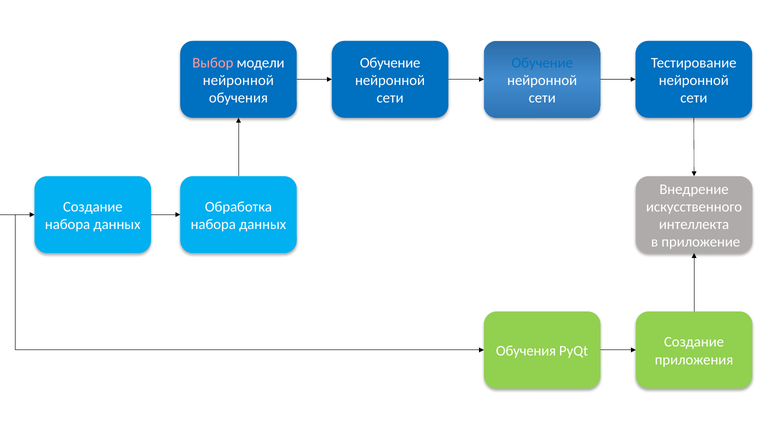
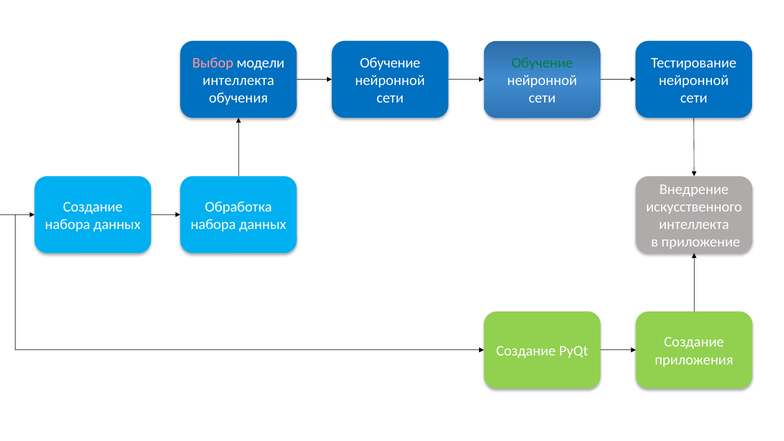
Обучение at (542, 63) colour: blue -> green
нейронной at (238, 80): нейронной -> интеллекта
Обучения at (526, 351): Обучения -> Создание
